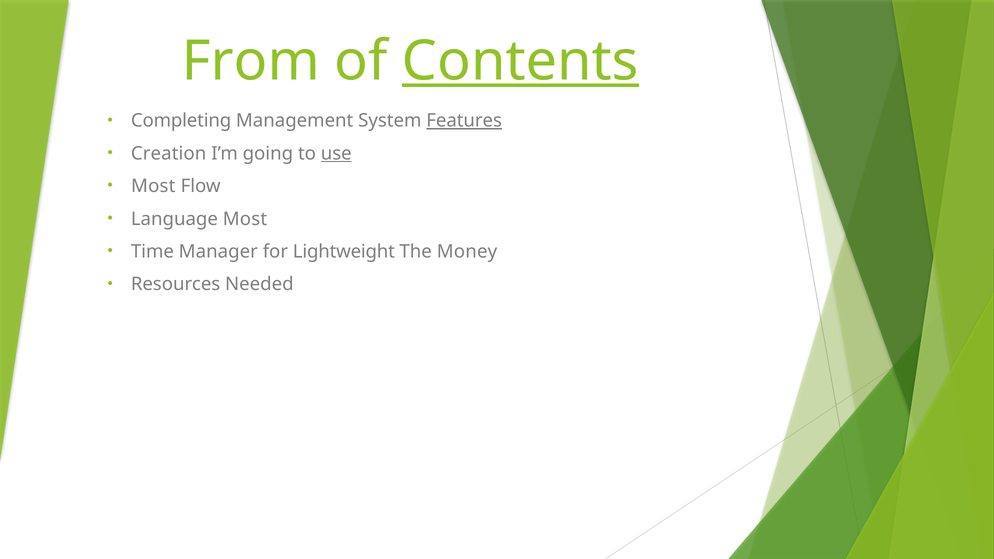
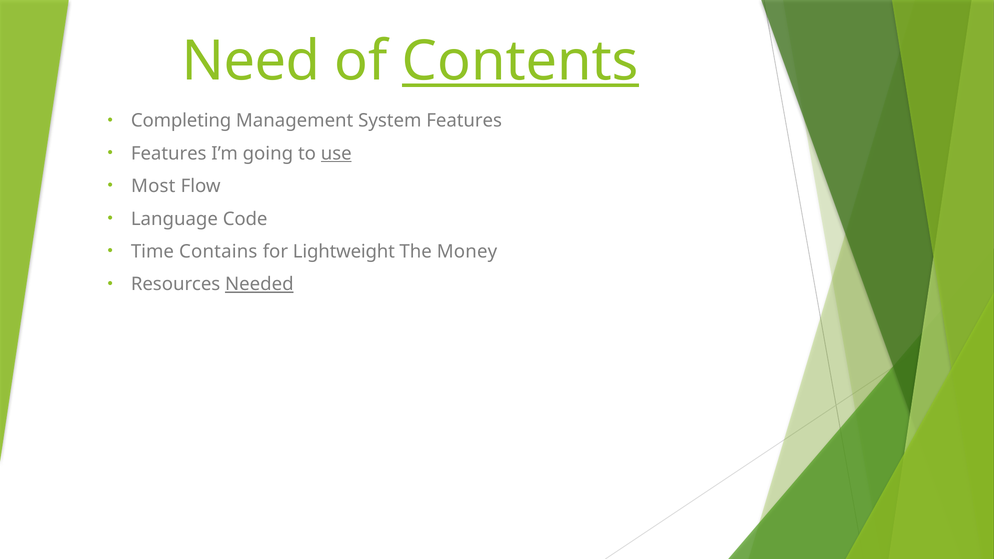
From: From -> Need
Features at (464, 121) underline: present -> none
Creation at (169, 153): Creation -> Features
Language Most: Most -> Code
Manager: Manager -> Contains
Needed underline: none -> present
